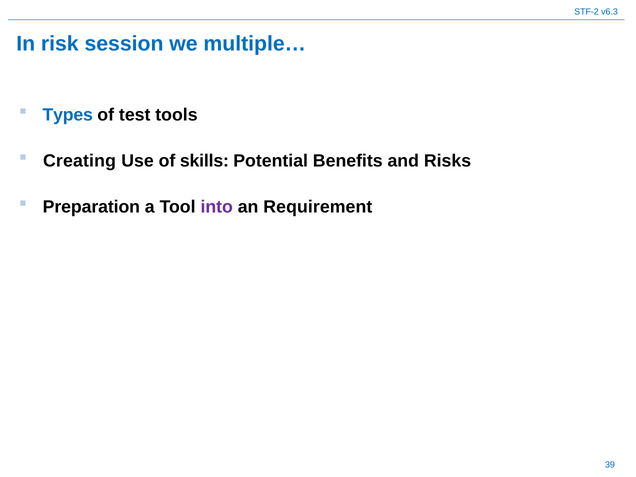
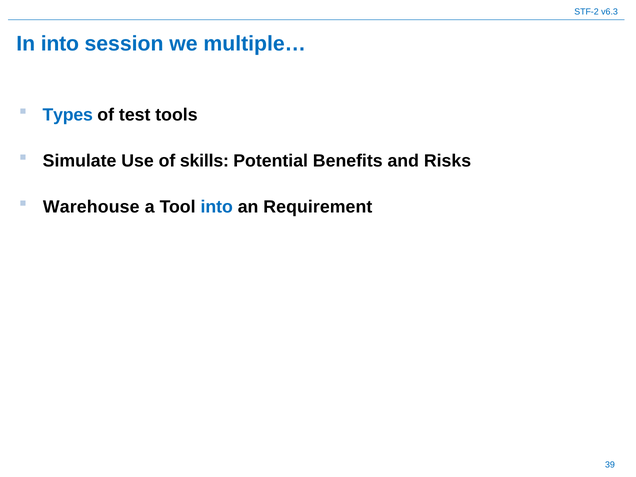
In risk: risk -> into
Creating: Creating -> Simulate
Preparation: Preparation -> Warehouse
into at (217, 207) colour: purple -> blue
